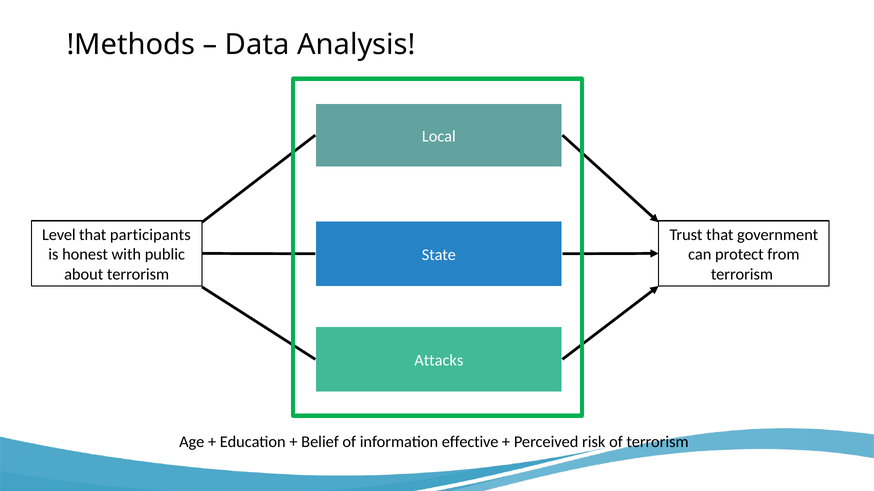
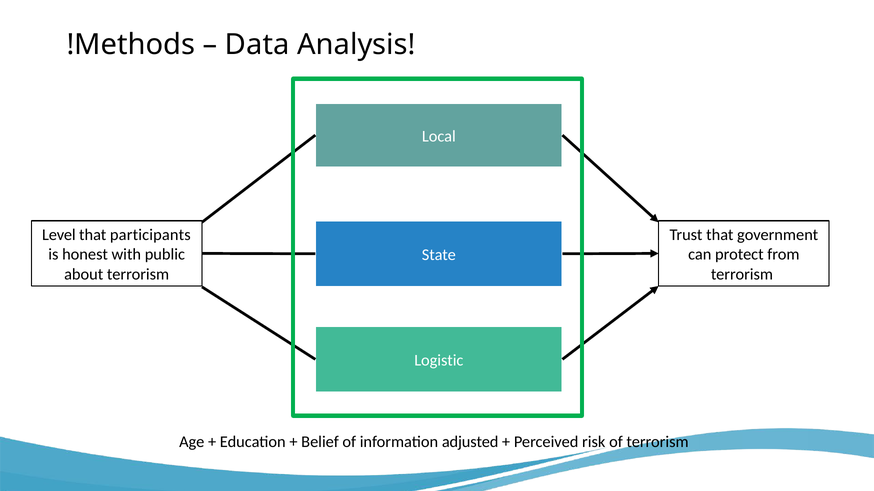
Attacks: Attacks -> Logistic
effective: effective -> adjusted
